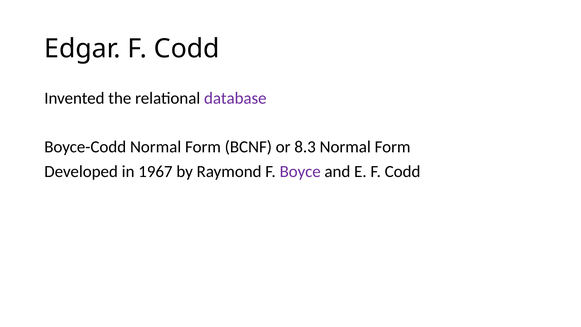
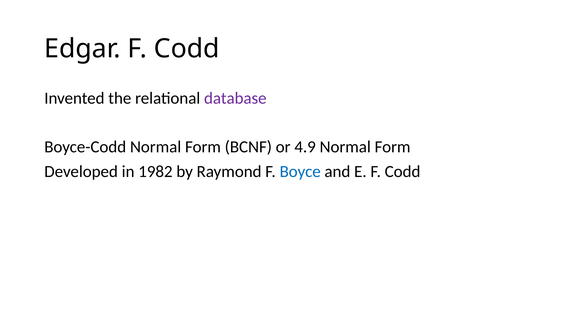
8.3: 8.3 -> 4.9
1967: 1967 -> 1982
Boyce colour: purple -> blue
